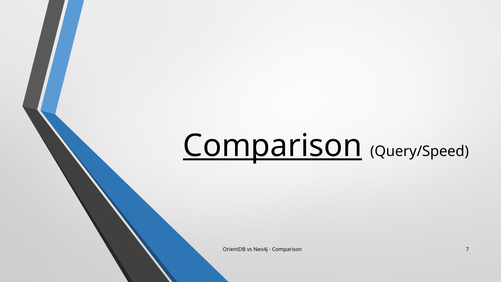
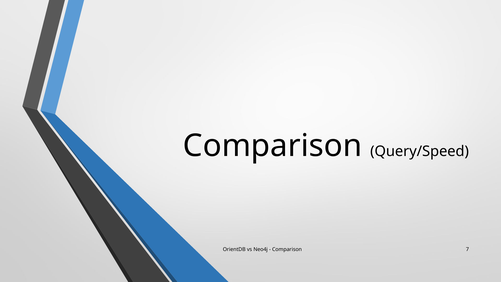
Comparison at (273, 146) underline: present -> none
